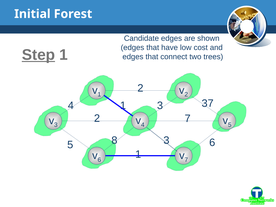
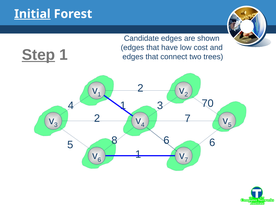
Initial underline: none -> present
37: 37 -> 70
8 3: 3 -> 6
